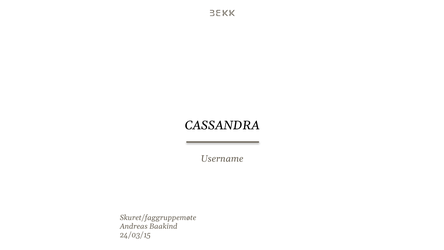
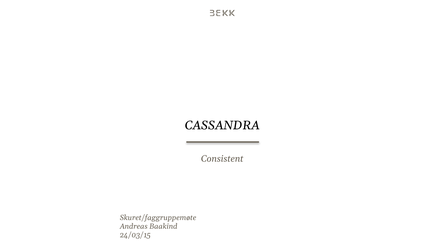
Username: Username -> Consistent
